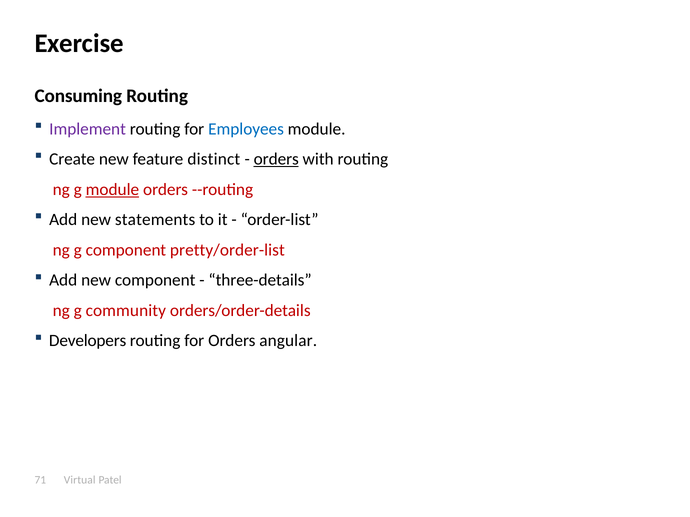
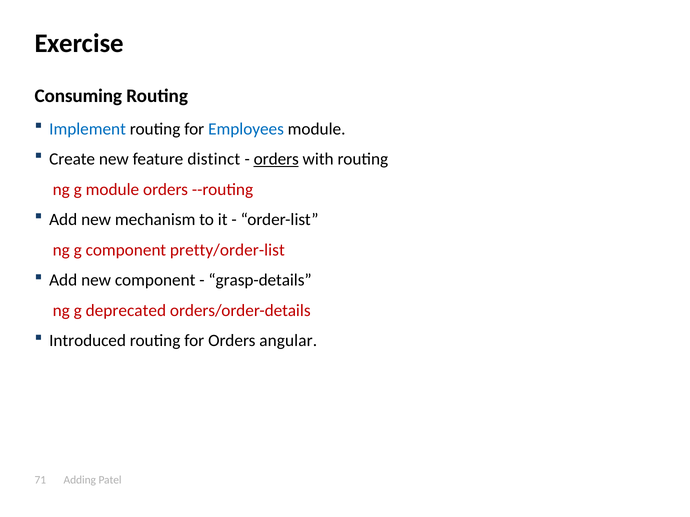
Implement colour: purple -> blue
module at (112, 190) underline: present -> none
statements: statements -> mechanism
three-details: three-details -> grasp-details
community: community -> deprecated
Developers: Developers -> Introduced
Virtual: Virtual -> Adding
